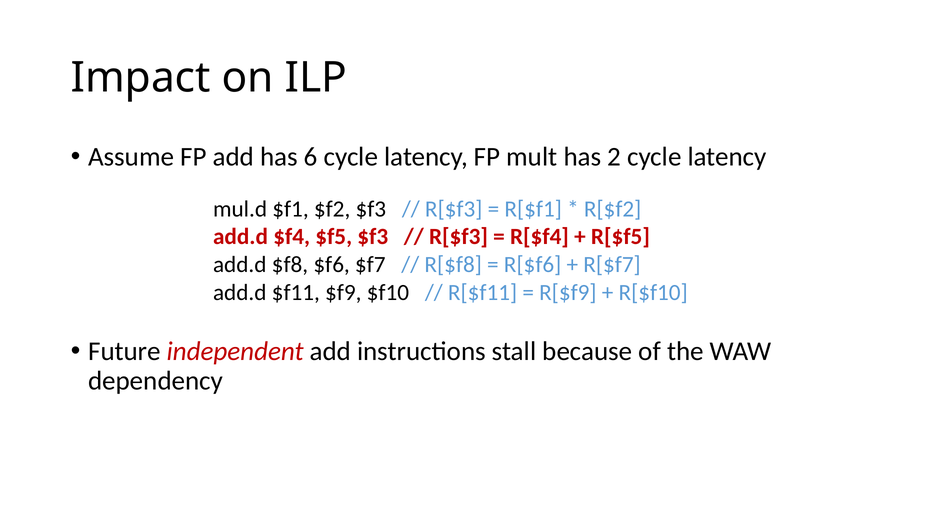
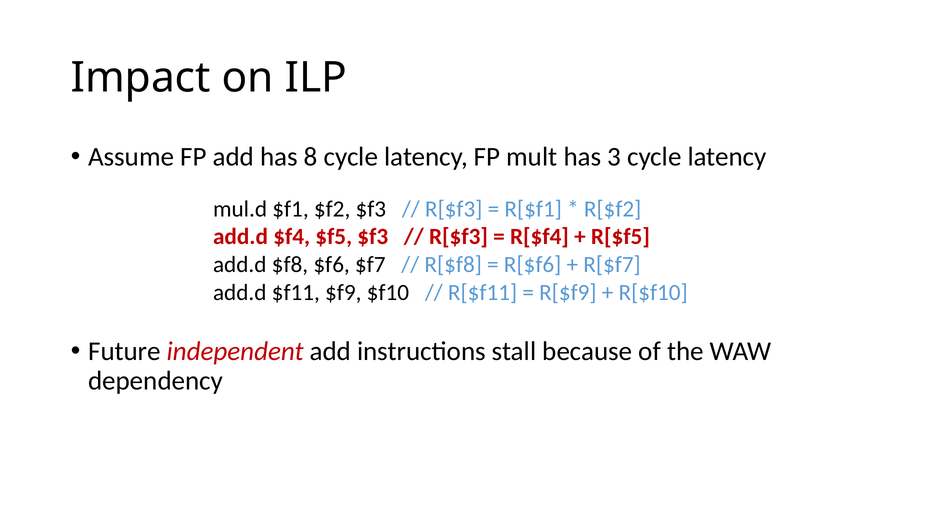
6: 6 -> 8
2: 2 -> 3
